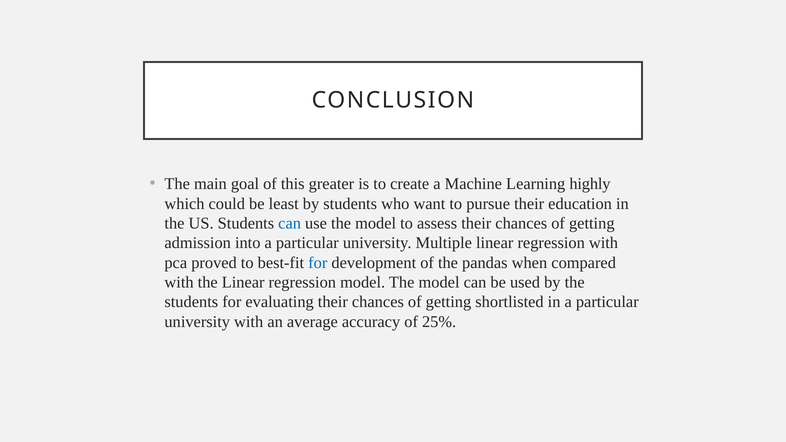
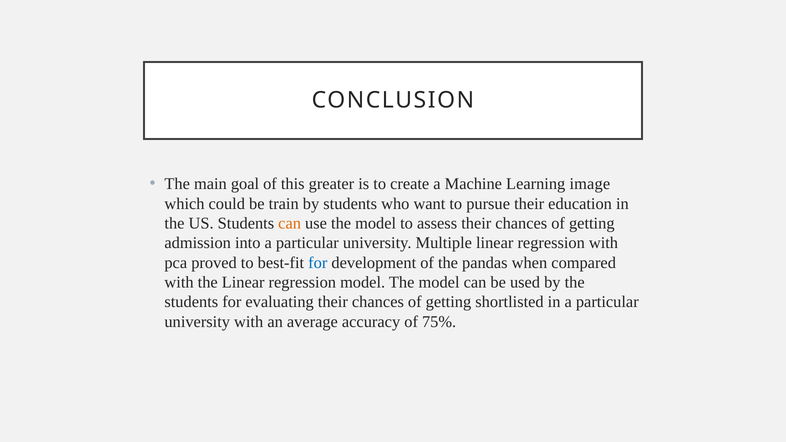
highly: highly -> image
least: least -> train
can at (290, 223) colour: blue -> orange
25%: 25% -> 75%
